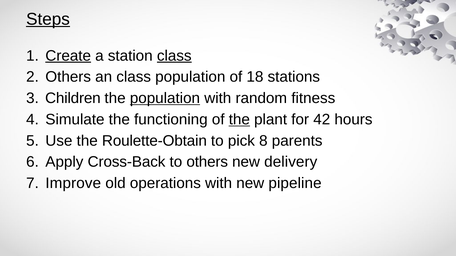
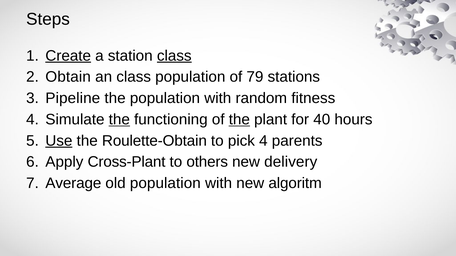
Steps underline: present -> none
2 Others: Others -> Obtain
18: 18 -> 79
Children: Children -> Pipeline
population at (165, 98) underline: present -> none
the at (119, 120) underline: none -> present
42: 42 -> 40
Use underline: none -> present
pick 8: 8 -> 4
Cross-Back: Cross-Back -> Cross-Plant
Improve: Improve -> Average
old operations: operations -> population
pipeline: pipeline -> algoritm
